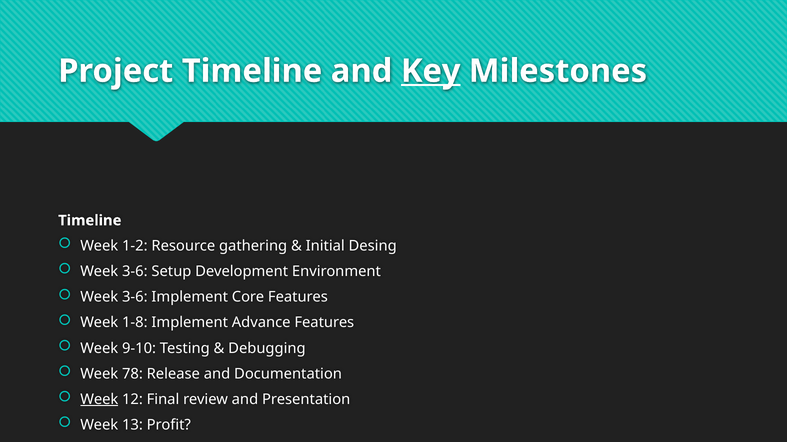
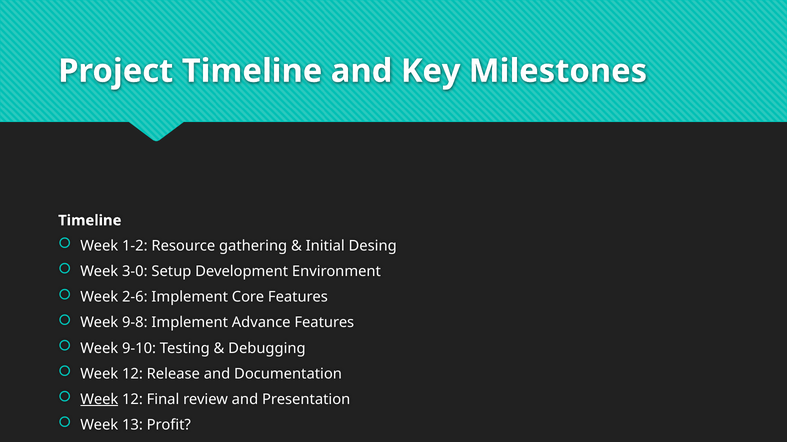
Key underline: present -> none
3-6 at (135, 272): 3-6 -> 3-0
3-6 at (135, 298): 3-6 -> 2-6
1-8: 1-8 -> 9-8
78 at (132, 374): 78 -> 12
